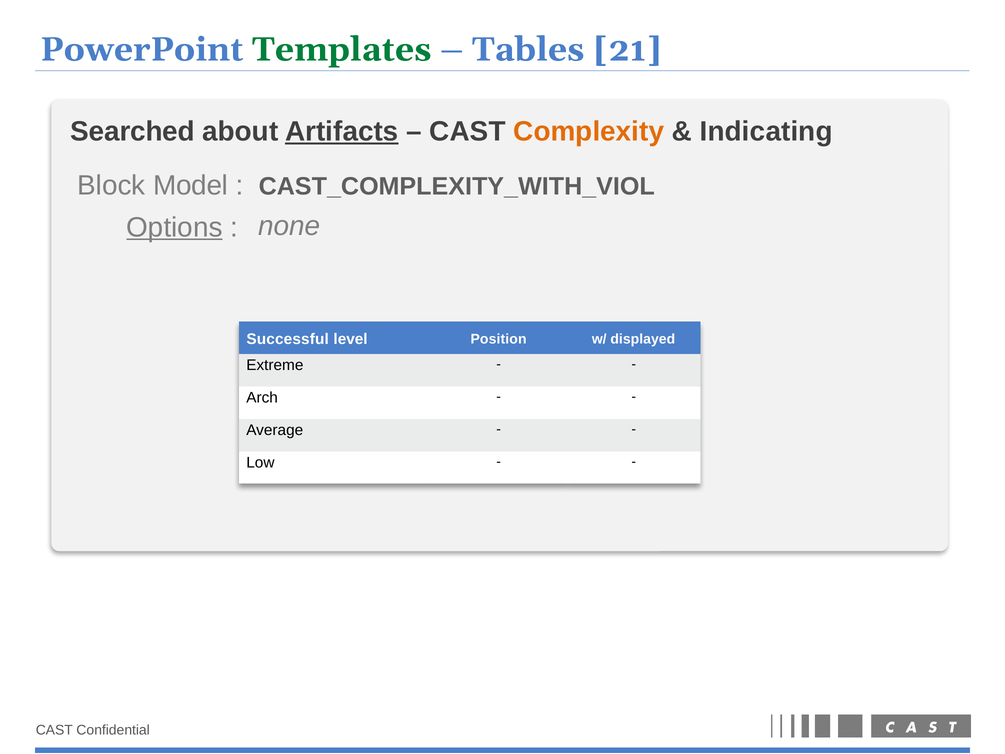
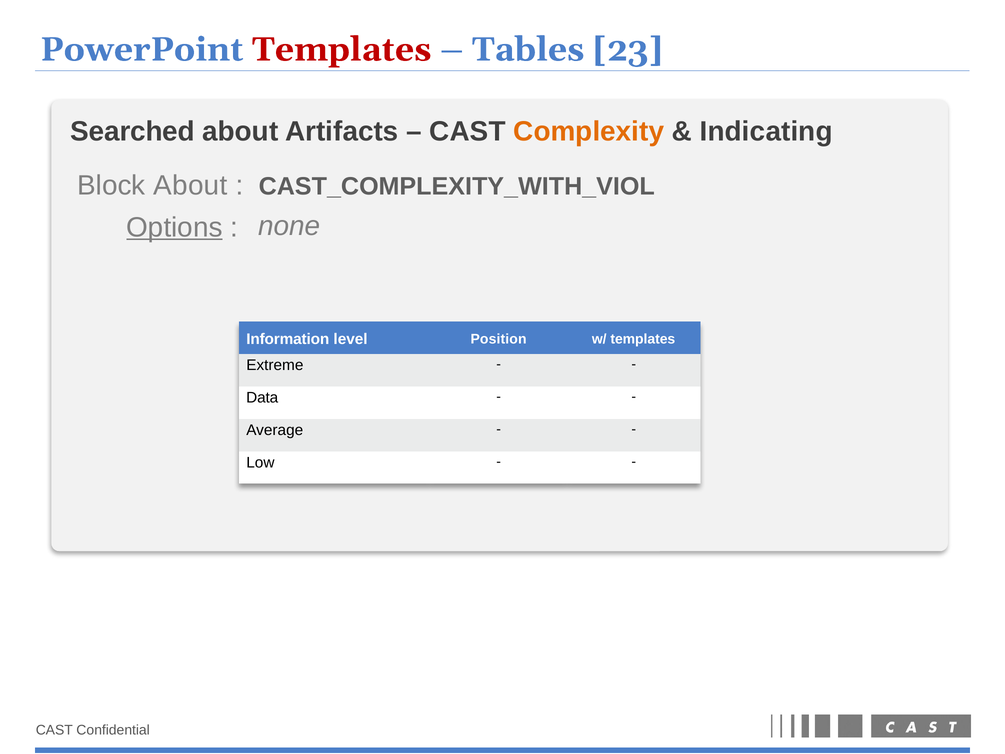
Templates at (342, 49) colour: green -> red
21: 21 -> 23
Artifacts underline: present -> none
Block Model: Model -> About
Successful: Successful -> Information
w/ displayed: displayed -> templates
Arch: Arch -> Data
